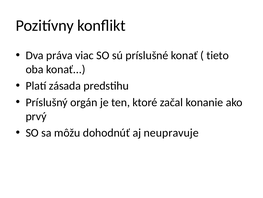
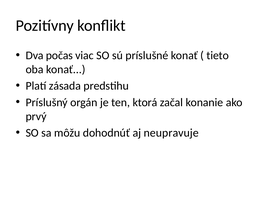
práva: práva -> počas
ktoré: ktoré -> ktorá
